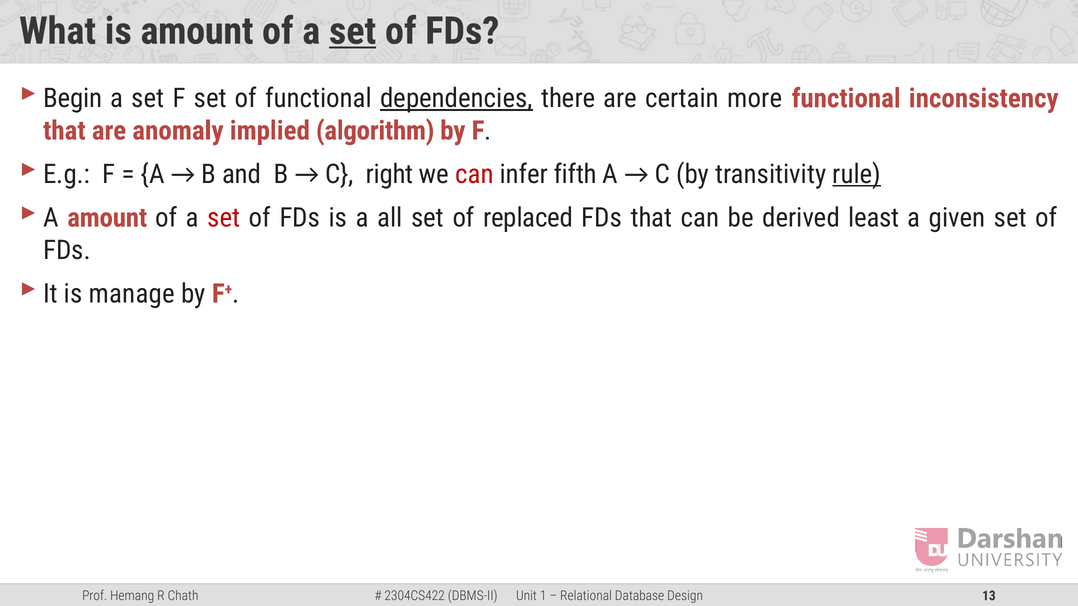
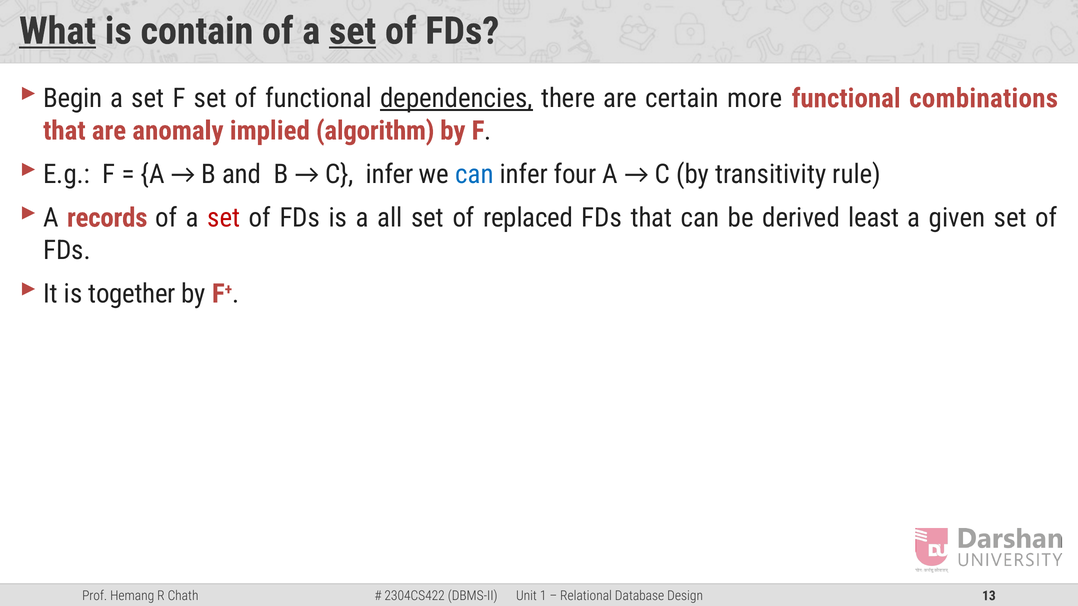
What underline: none -> present
is amount: amount -> contain
inconsistency: inconsistency -> combinations
C right: right -> infer
can at (474, 174) colour: red -> blue
fifth: fifth -> four
rule underline: present -> none
A amount: amount -> records
manage: manage -> together
